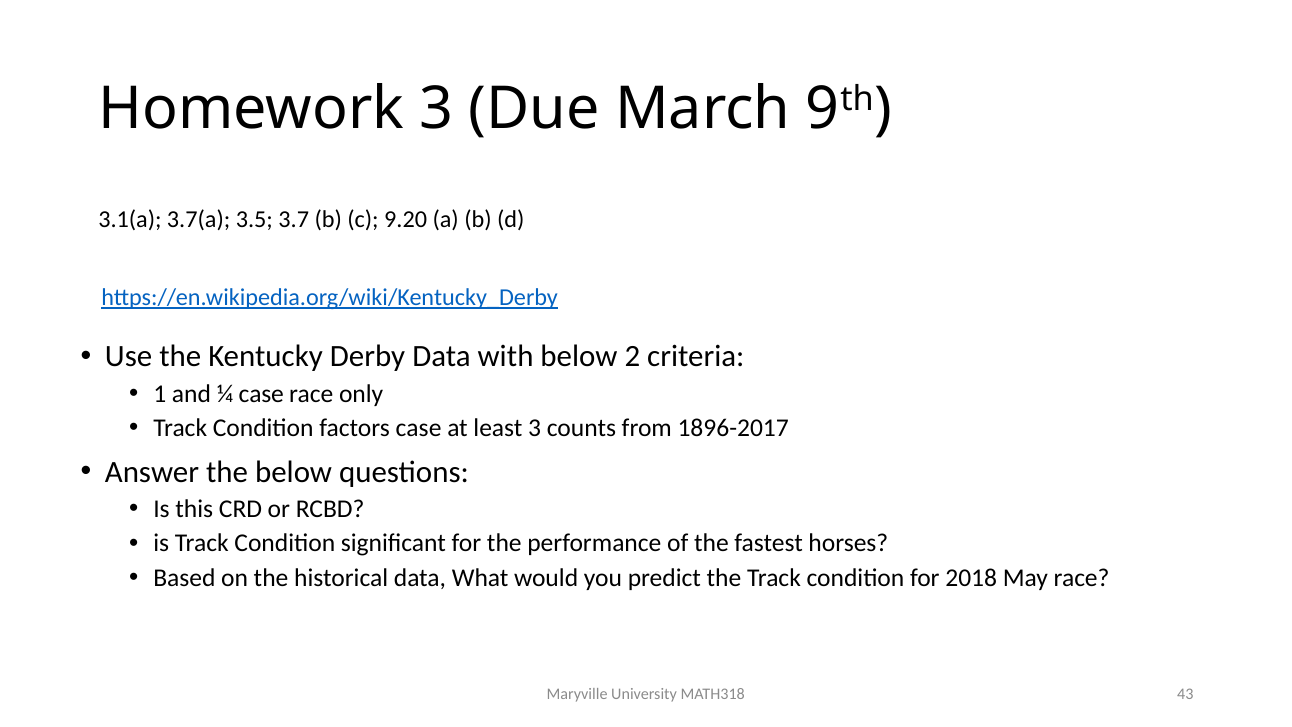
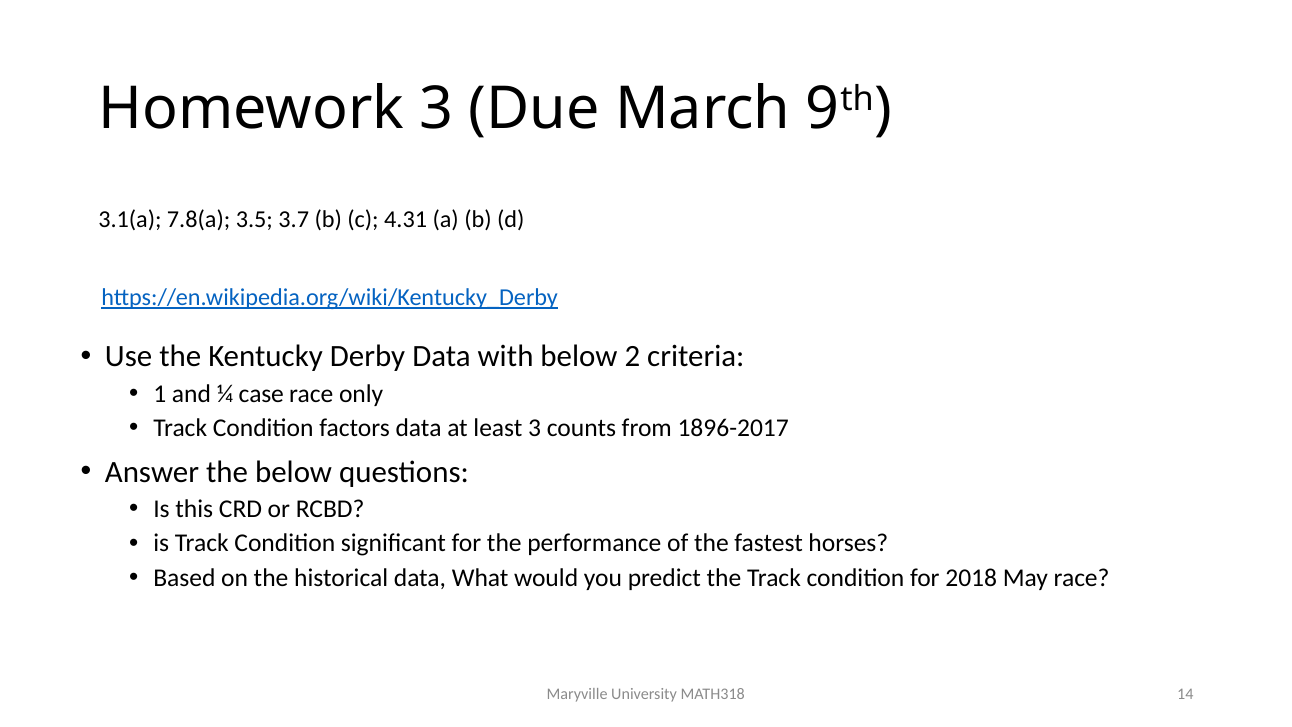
3.7(a: 3.7(a -> 7.8(a
9.20: 9.20 -> 4.31
factors case: case -> data
43: 43 -> 14
